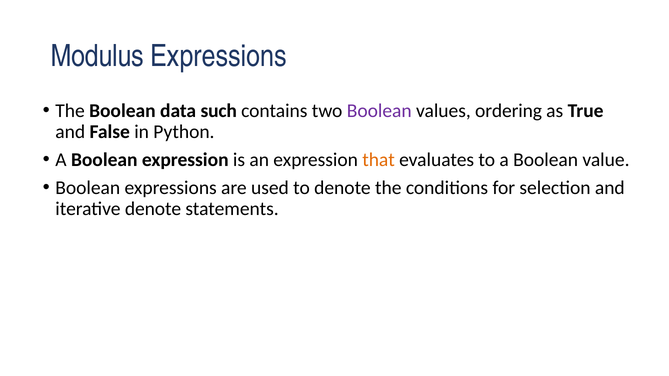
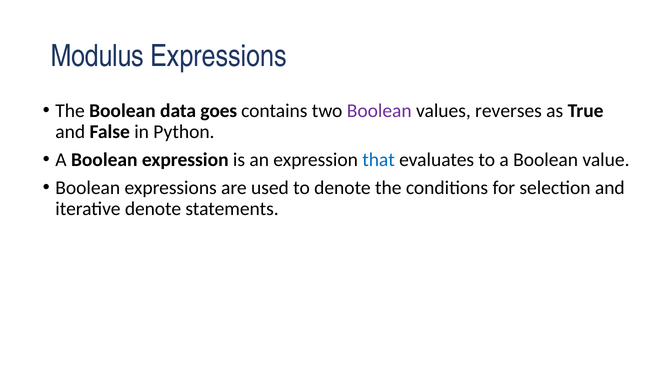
such: such -> goes
ordering: ordering -> reverses
that colour: orange -> blue
